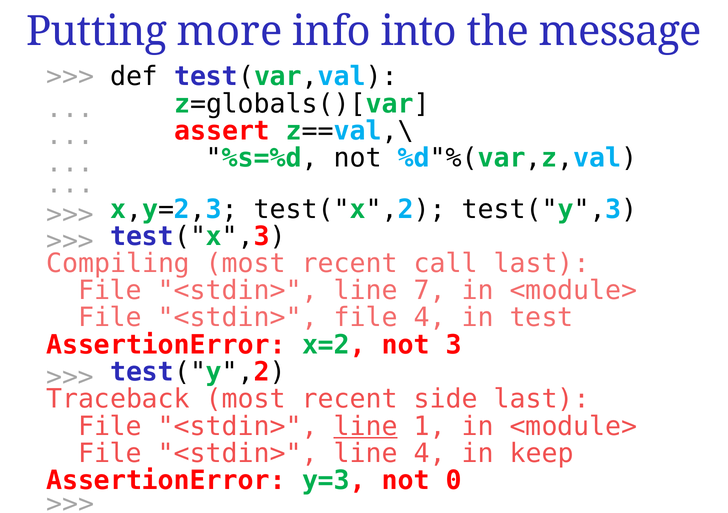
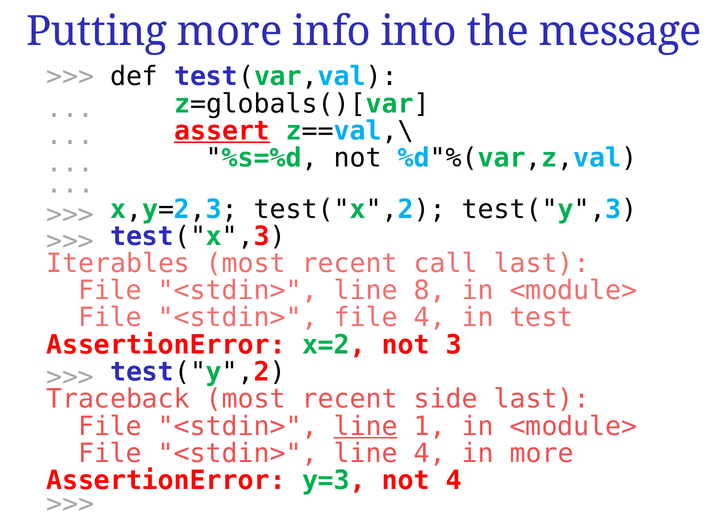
assert underline: none -> present
Compiling: Compiling -> Iterables
7: 7 -> 8
in keep: keep -> more
not 0: 0 -> 4
